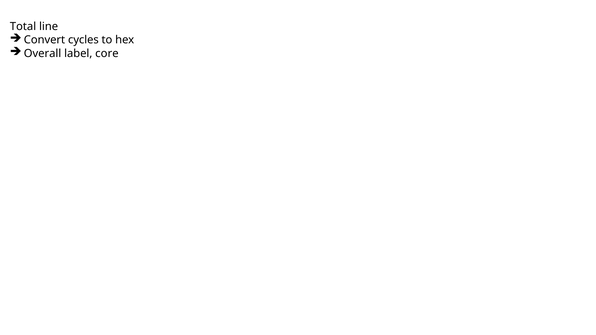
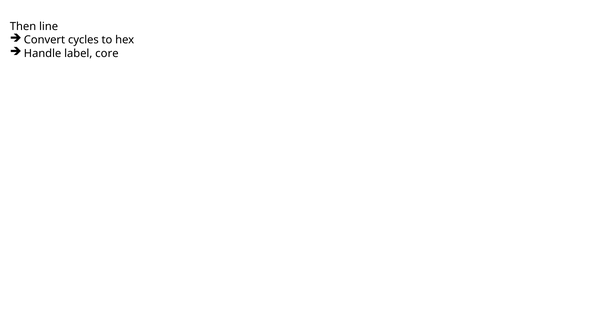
Total: Total -> Then
Overall: Overall -> Handle
